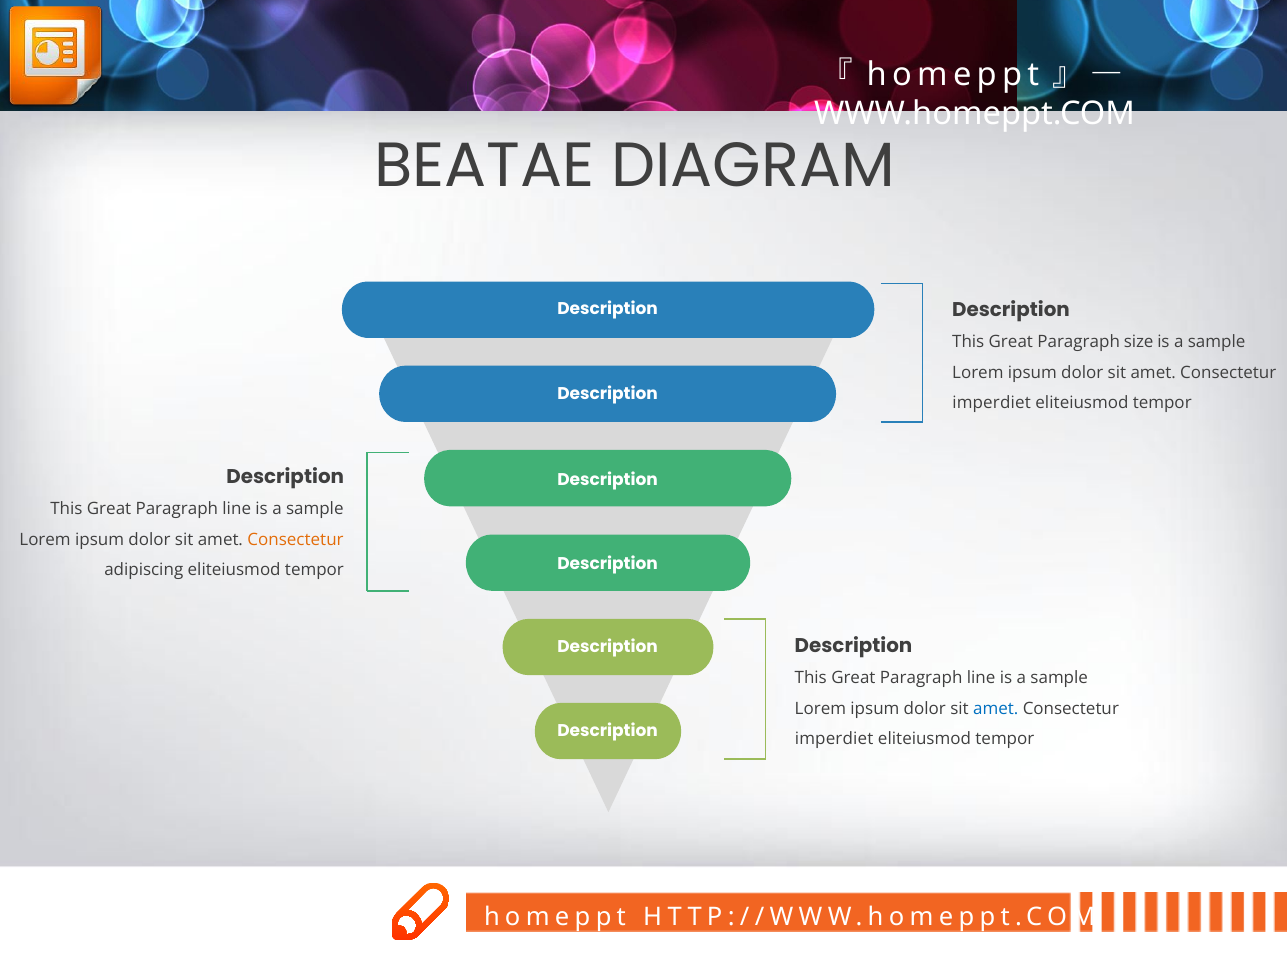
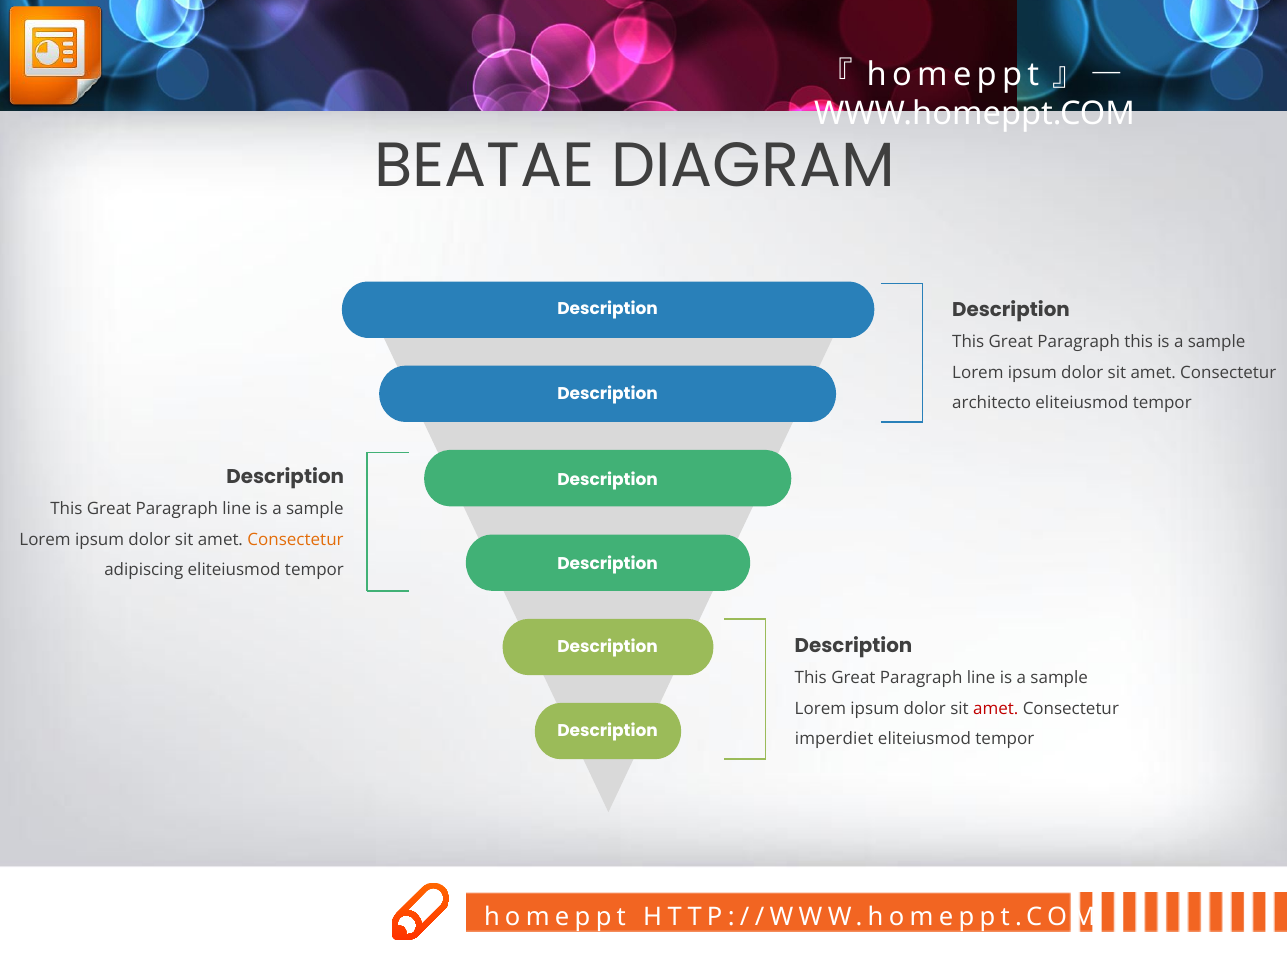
Paragraph size: size -> this
imperdiet at (992, 403): imperdiet -> architecto
amet at (996, 709) colour: blue -> red
